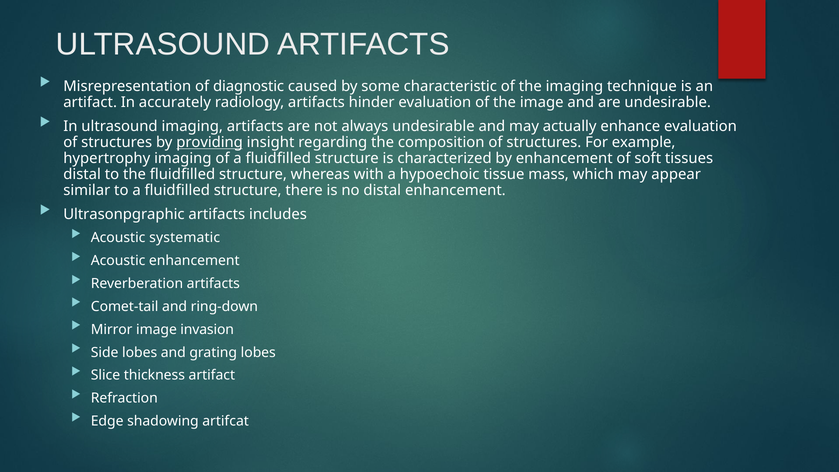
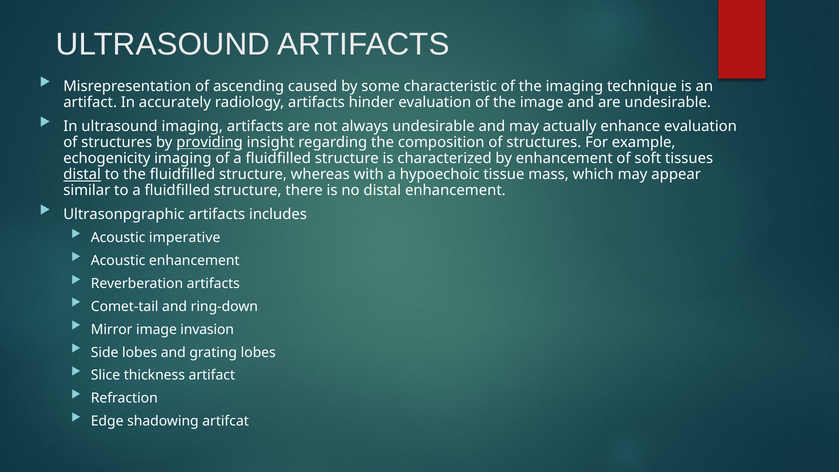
diagnostic: diagnostic -> ascending
hypertrophy: hypertrophy -> echogenicity
distal at (82, 174) underline: none -> present
systematic: systematic -> imperative
